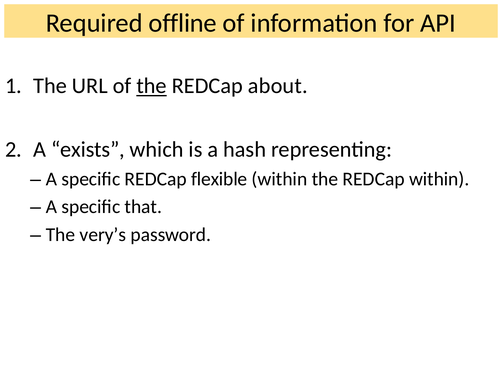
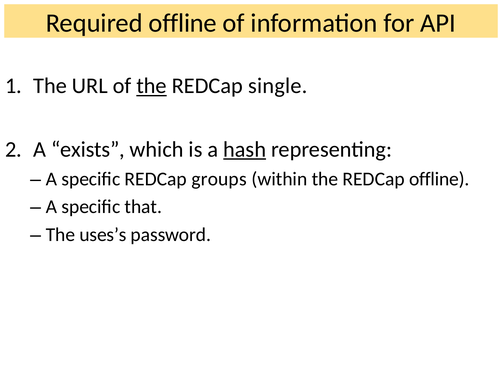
about: about -> single
hash underline: none -> present
flexible: flexible -> groups
REDCap within: within -> offline
very’s: very’s -> uses’s
